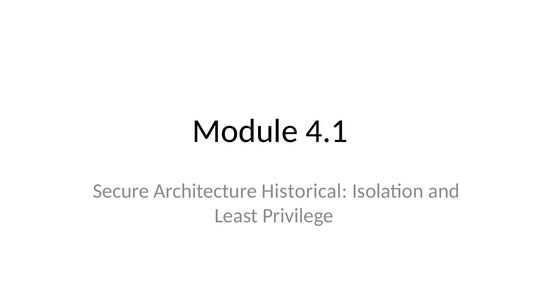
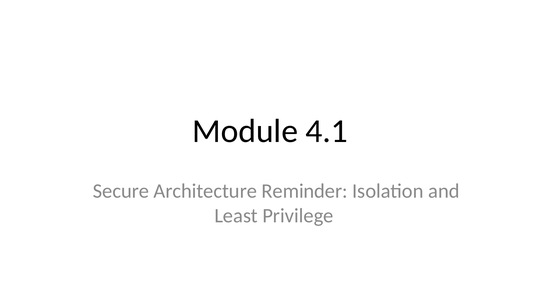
Historical: Historical -> Reminder
